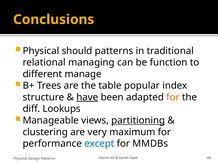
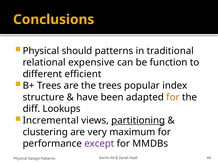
managing: managing -> expensive
manage: manage -> efficient
the table: table -> trees
have underline: present -> none
Manageable: Manageable -> Incremental
except colour: blue -> purple
